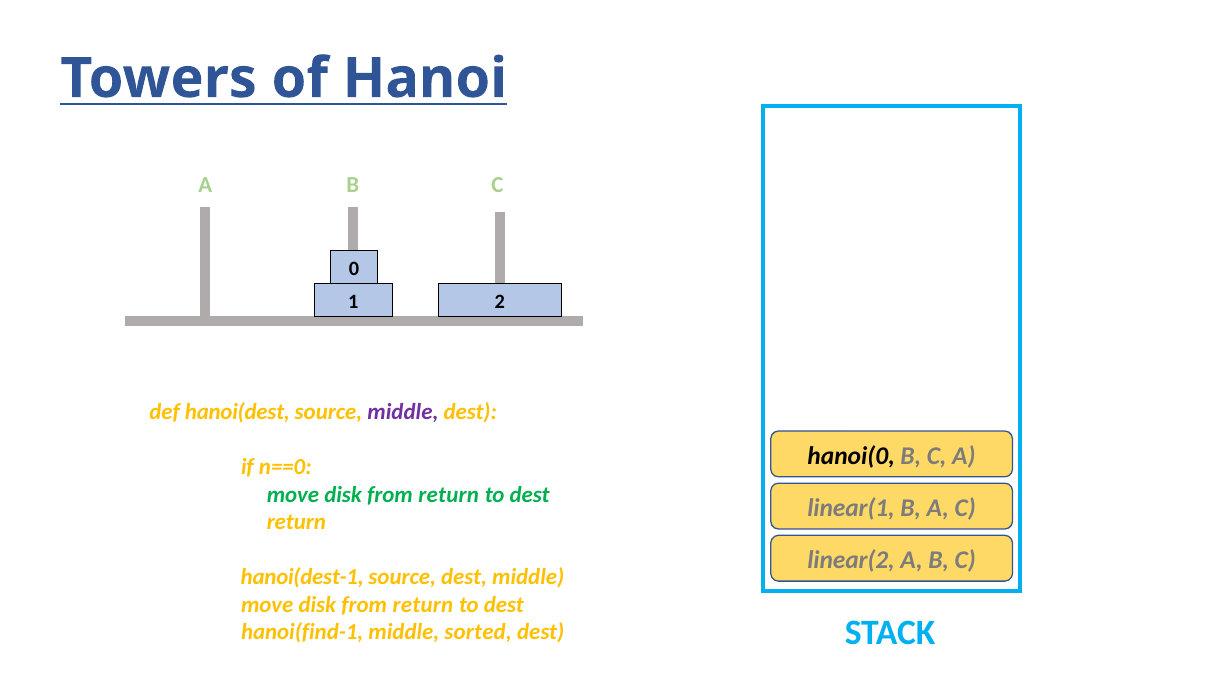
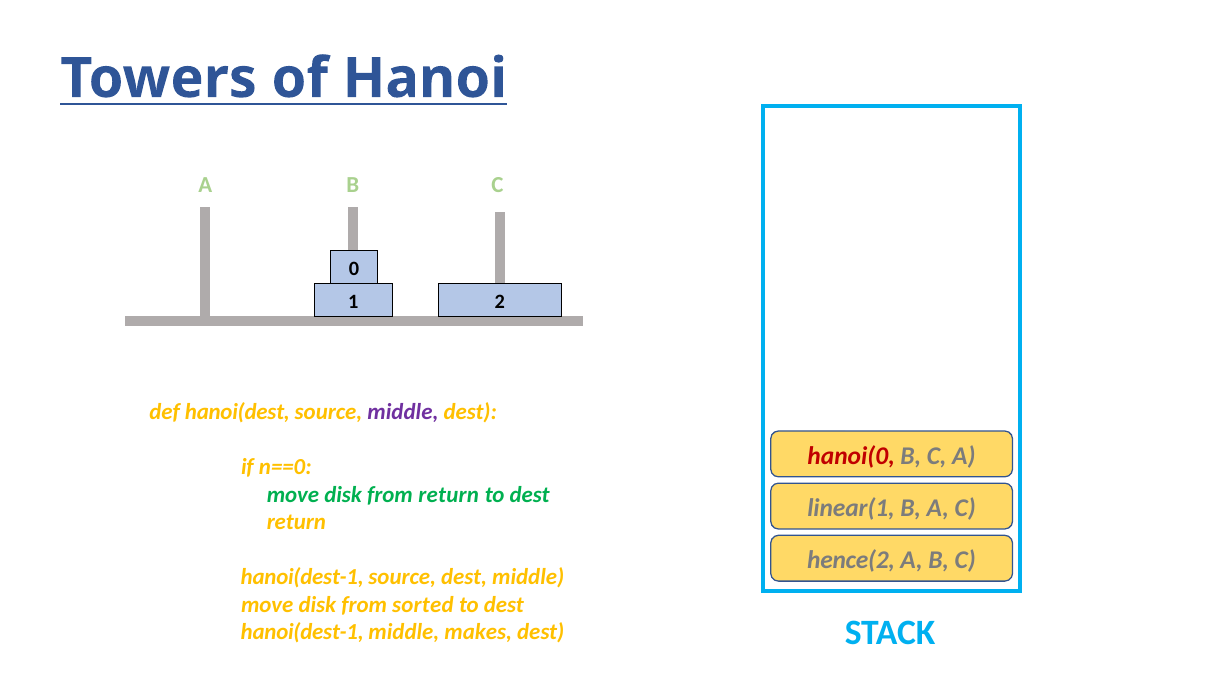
hanoi(0 colour: black -> red
linear(2: linear(2 -> hence(2
return at (423, 604): return -> sorted
hanoi(find-1 at (302, 632): hanoi(find-1 -> hanoi(dest-1
sorted: sorted -> makes
